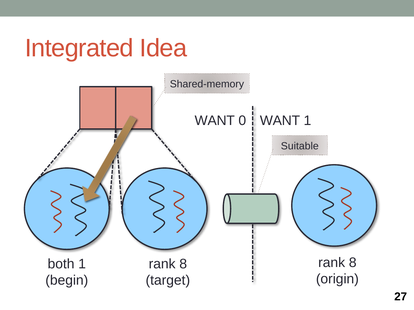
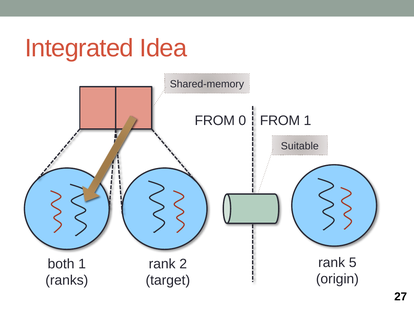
WANT at (215, 121): WANT -> FROM
0 WANT: WANT -> FROM
8 at (353, 263): 8 -> 5
8 at (183, 264): 8 -> 2
begin: begin -> ranks
